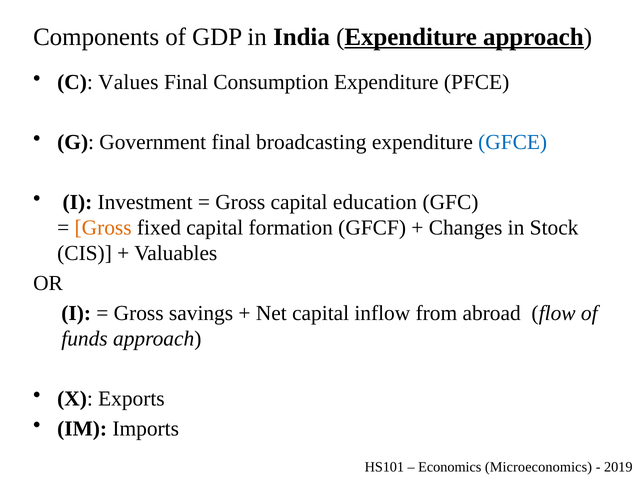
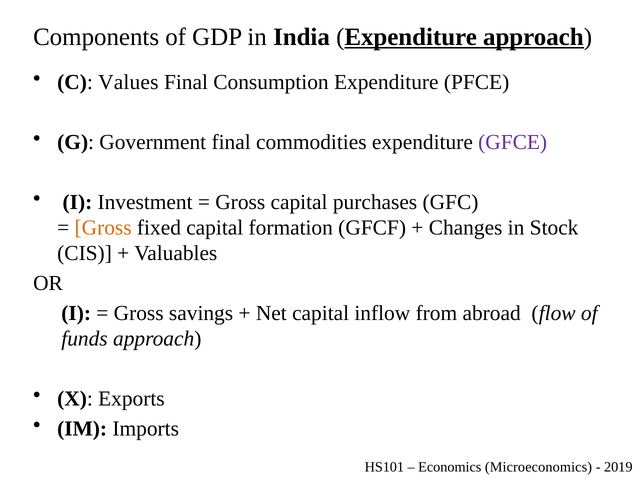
broadcasting: broadcasting -> commodities
GFCE colour: blue -> purple
education: education -> purchases
